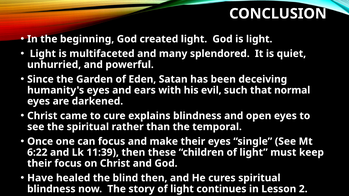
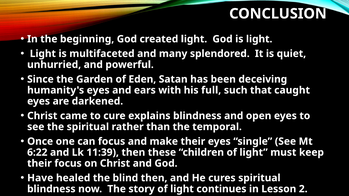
evil: evil -> full
normal: normal -> caught
